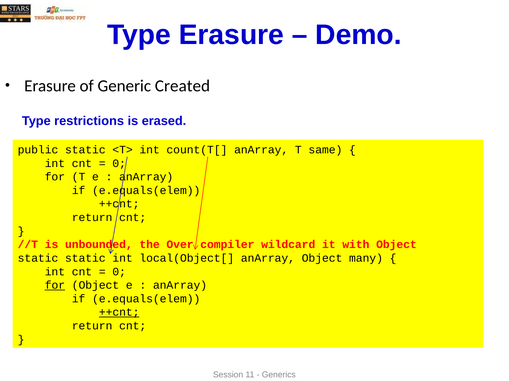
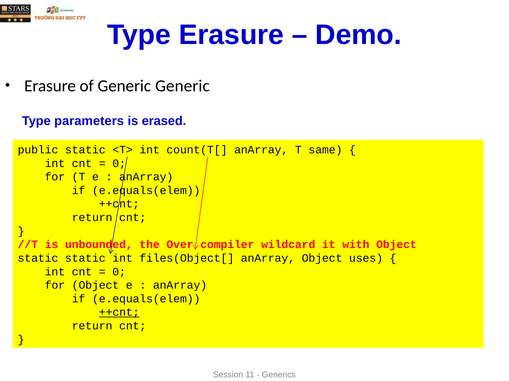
Generic Created: Created -> Generic
restrictions: restrictions -> parameters
local(Object[: local(Object[ -> files(Object[
many: many -> uses
for at (55, 286) underline: present -> none
